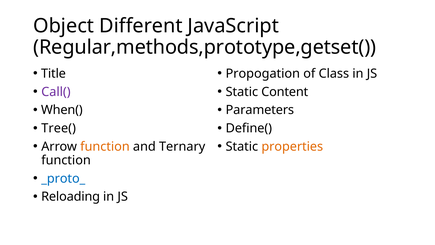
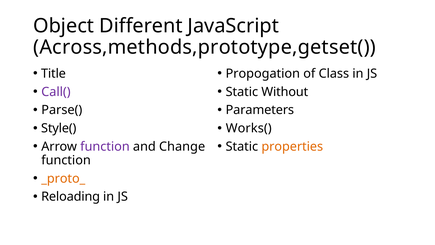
Regular,methods,prototype,getset(: Regular,methods,prototype,getset( -> Across,methods,prototype,getset(
Content: Content -> Without
When(: When( -> Parse(
Tree(: Tree( -> Style(
Define(: Define( -> Works(
function at (105, 146) colour: orange -> purple
Ternary: Ternary -> Change
_proto_ colour: blue -> orange
